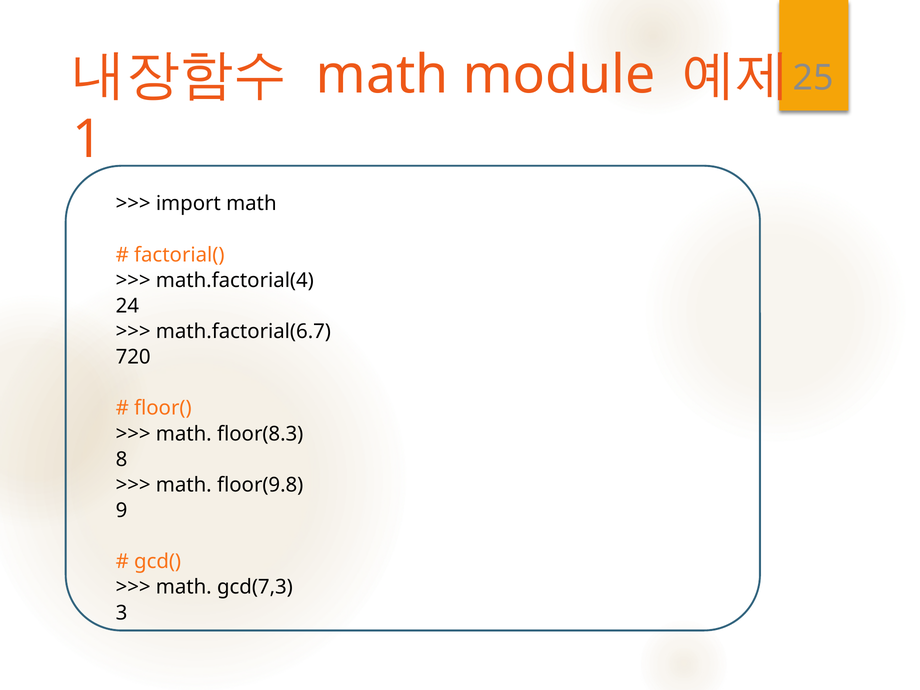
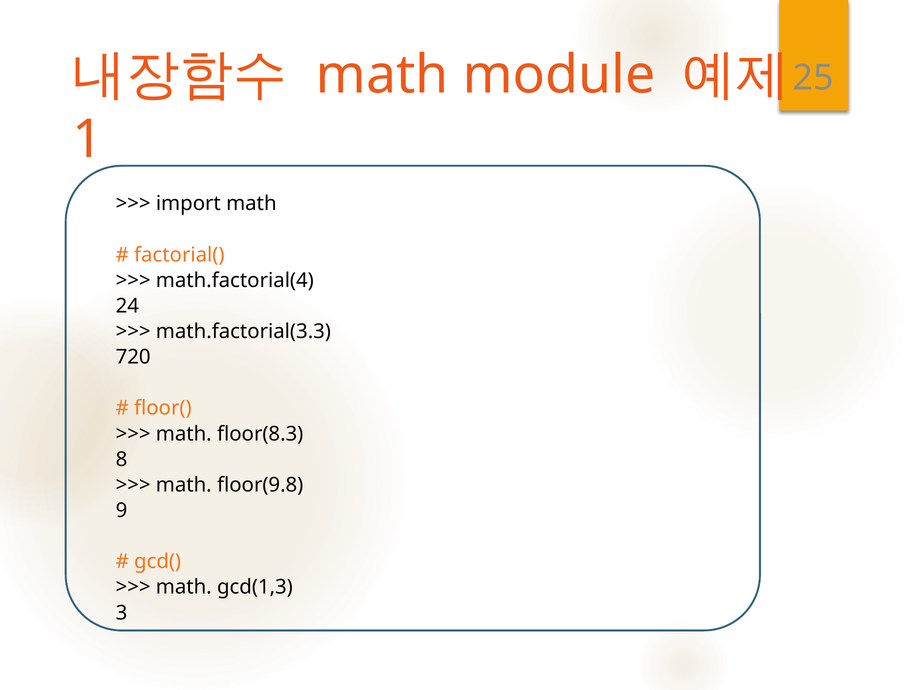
math.factorial(6.7: math.factorial(6.7 -> math.factorial(3.3
gcd(7,3: gcd(7,3 -> gcd(1,3
